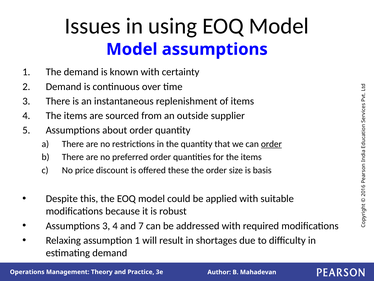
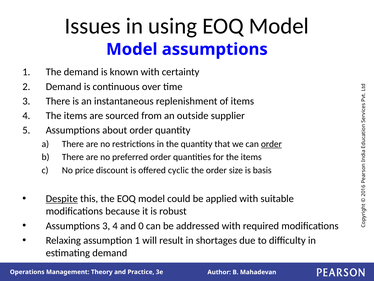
these: these -> cyclic
Despite underline: none -> present
and 7: 7 -> 0
